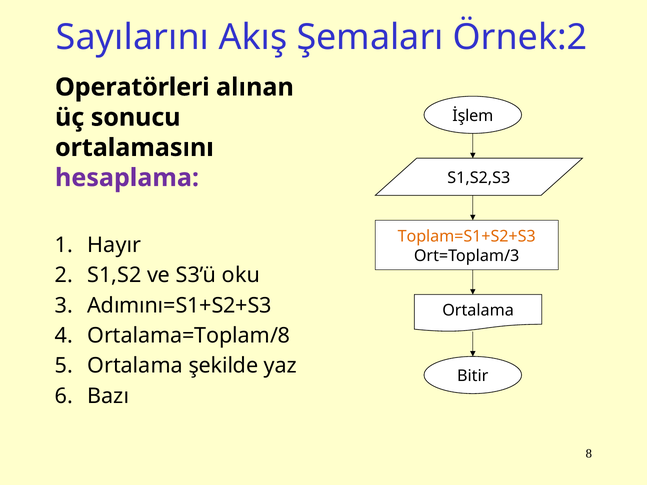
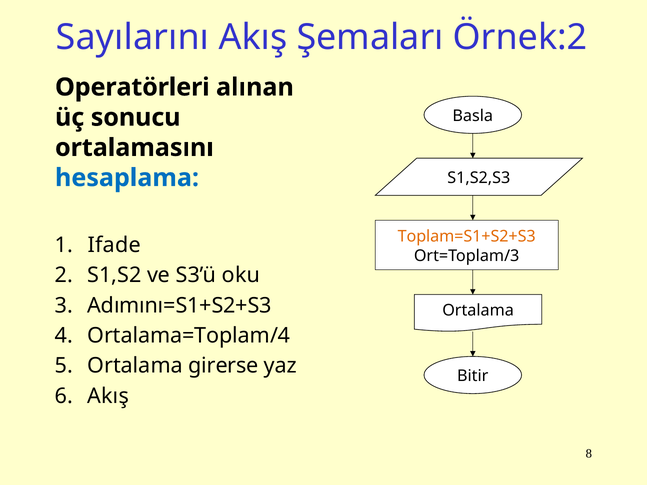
İşlem: İşlem -> Basla
hesaplama colour: purple -> blue
Hayır: Hayır -> Ifade
Ortalama=Toplam/8: Ortalama=Toplam/8 -> Ortalama=Toplam/4
şekilde: şekilde -> girerse
Bazı at (108, 396): Bazı -> Akış
